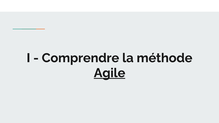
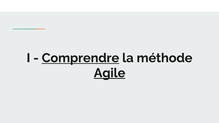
Comprendre underline: none -> present
